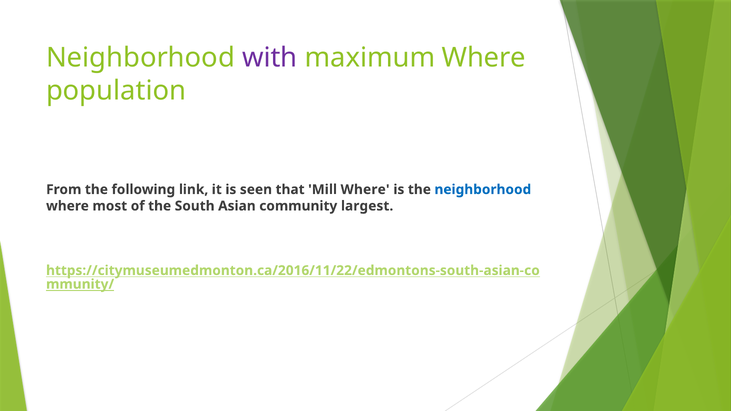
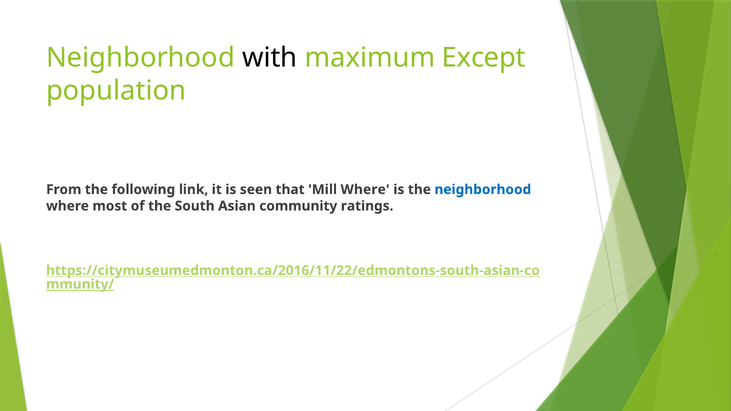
with colour: purple -> black
maximum Where: Where -> Except
largest: largest -> ratings
